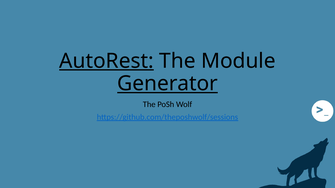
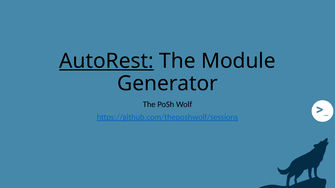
Generator underline: present -> none
